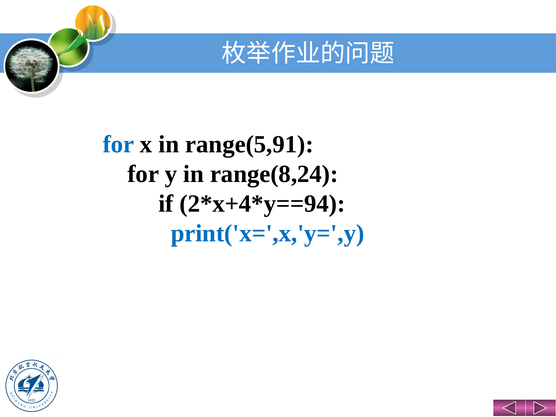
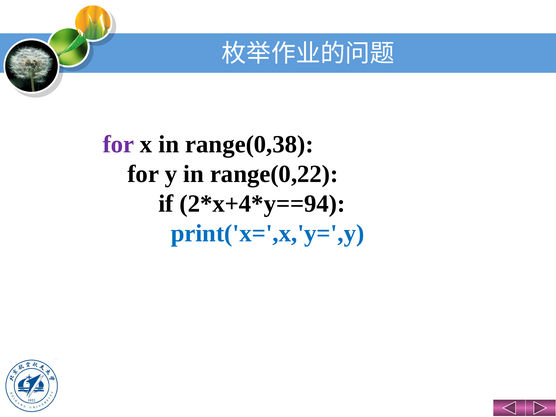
for at (119, 144) colour: blue -> purple
range(5,91: range(5,91 -> range(0,38
range(8,24: range(8,24 -> range(0,22
